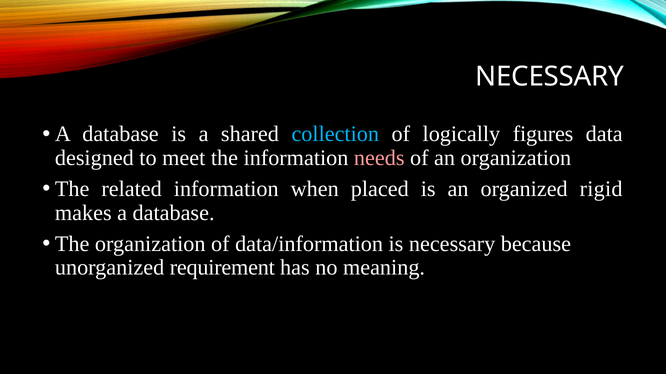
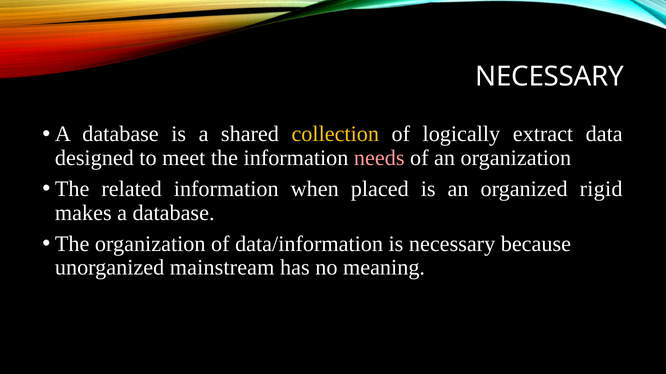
collection colour: light blue -> yellow
figures: figures -> extract
requirement: requirement -> mainstream
